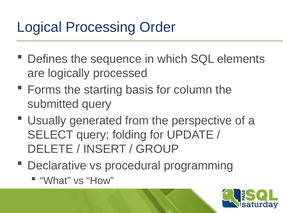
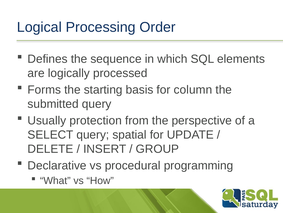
generated: generated -> protection
folding: folding -> spatial
